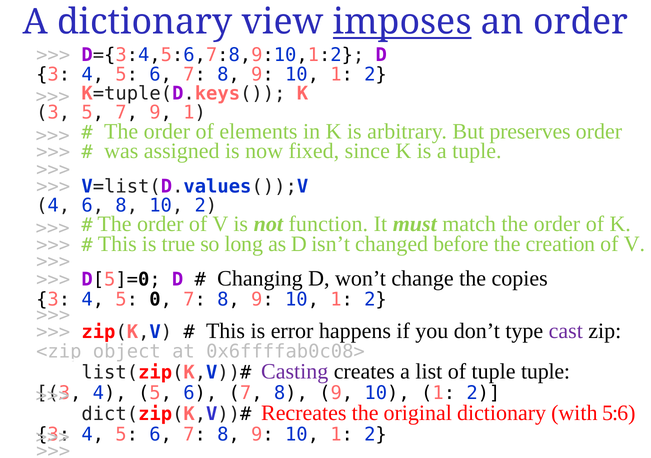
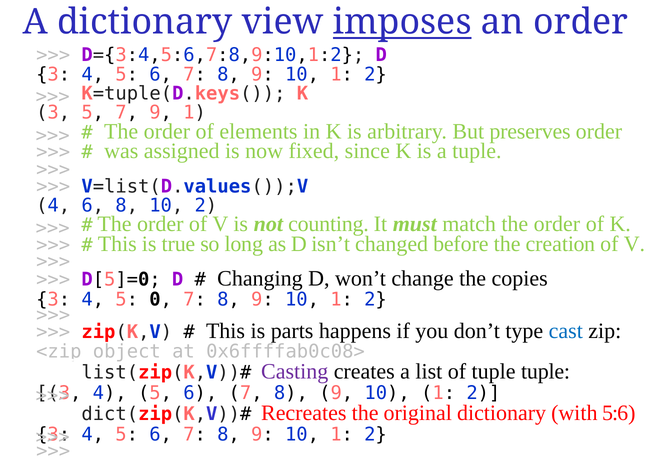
function: function -> counting
error: error -> parts
cast colour: purple -> blue
